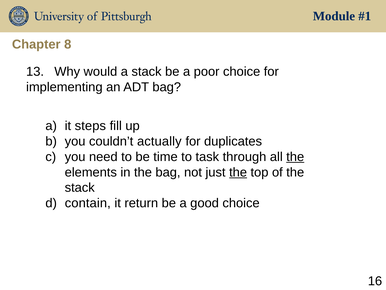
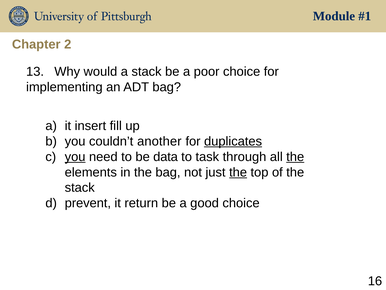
8: 8 -> 2
steps: steps -> insert
actually: actually -> another
duplicates underline: none -> present
you at (75, 157) underline: none -> present
time: time -> data
contain: contain -> prevent
